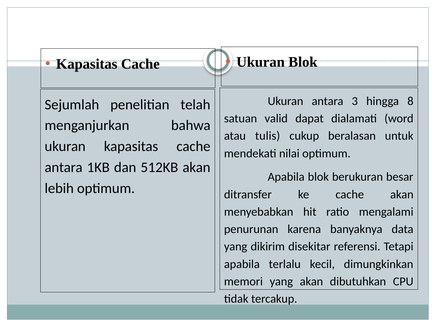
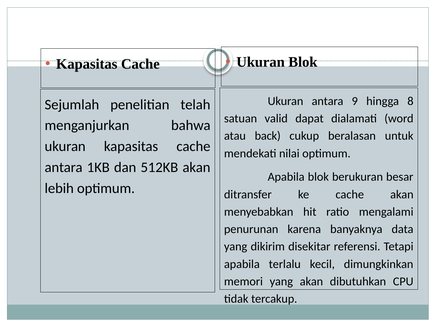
3: 3 -> 9
tulis: tulis -> back
